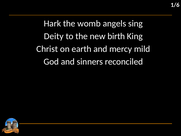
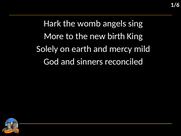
Deity: Deity -> More
Christ: Christ -> Solely
